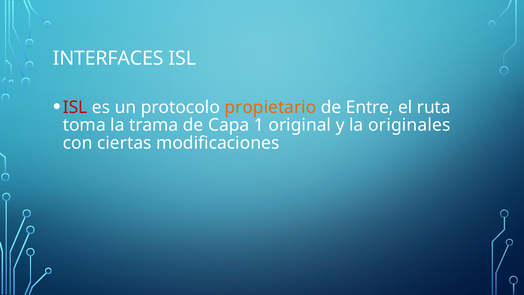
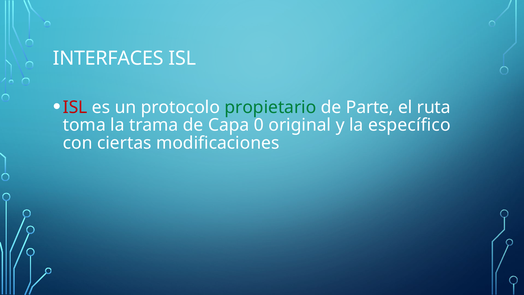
propietario colour: orange -> green
Entre: Entre -> Parte
1: 1 -> 0
originales: originales -> específico
